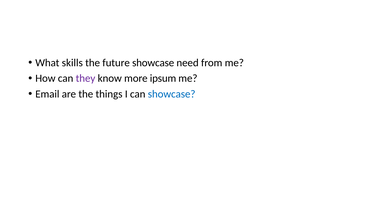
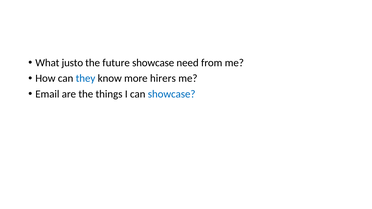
skills: skills -> justo
they colour: purple -> blue
ipsum: ipsum -> hirers
